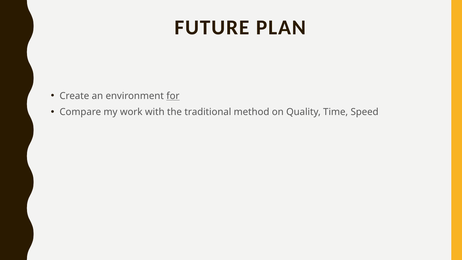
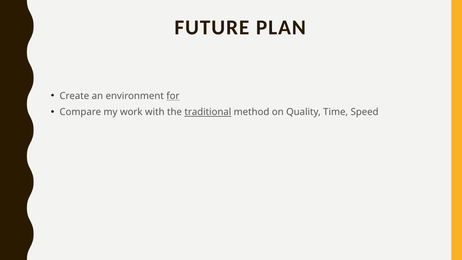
traditional underline: none -> present
